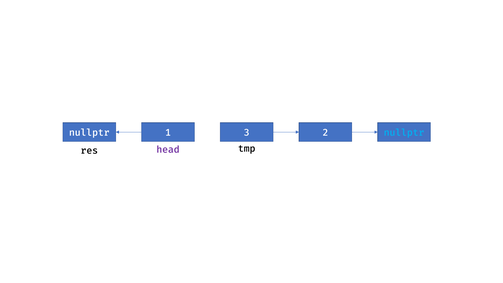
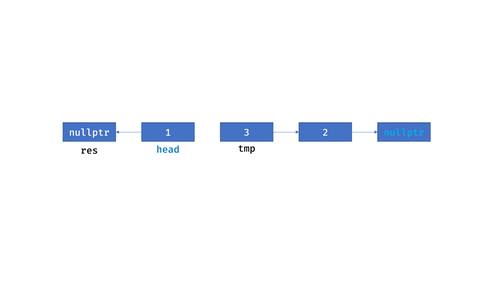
head colour: purple -> blue
